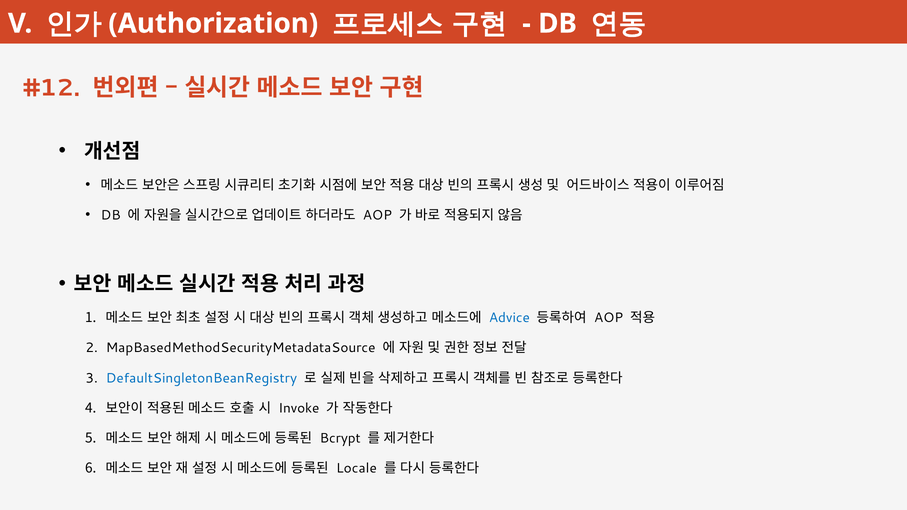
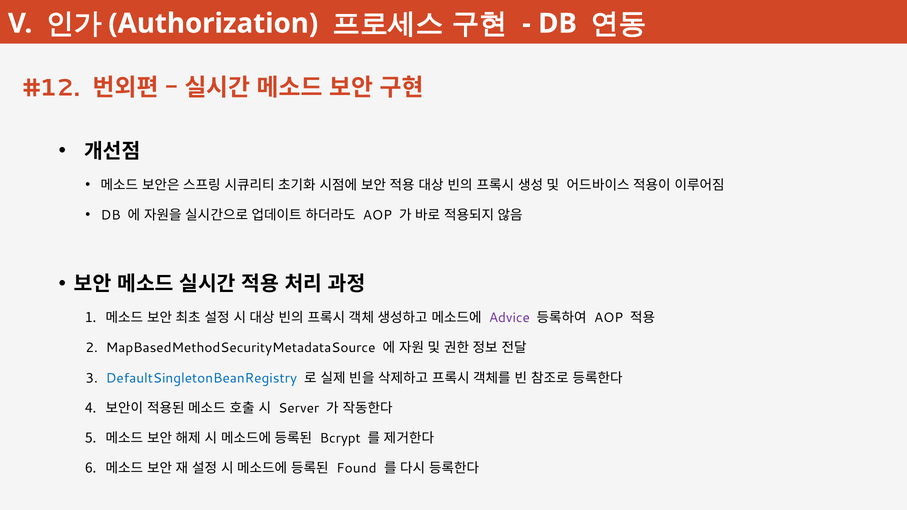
Advice colour: blue -> purple
Invoke: Invoke -> Server
Locale: Locale -> Found
